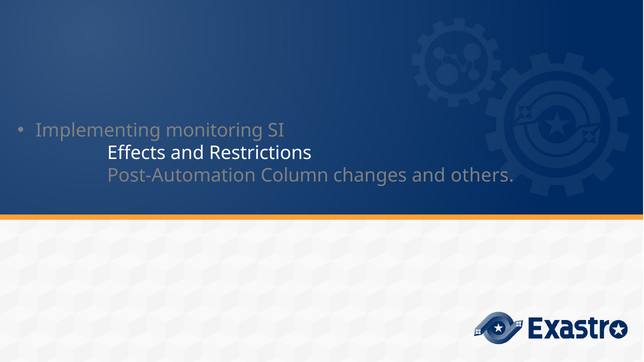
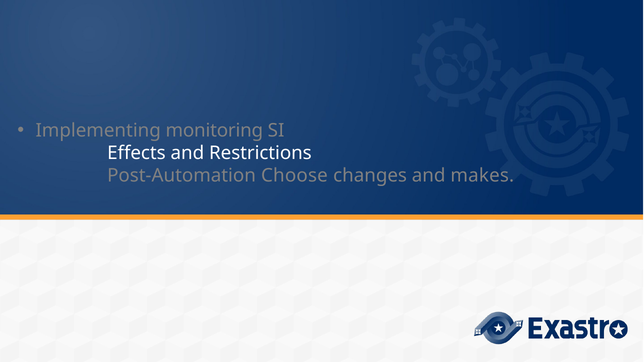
Column: Column -> Choose
others: others -> makes
